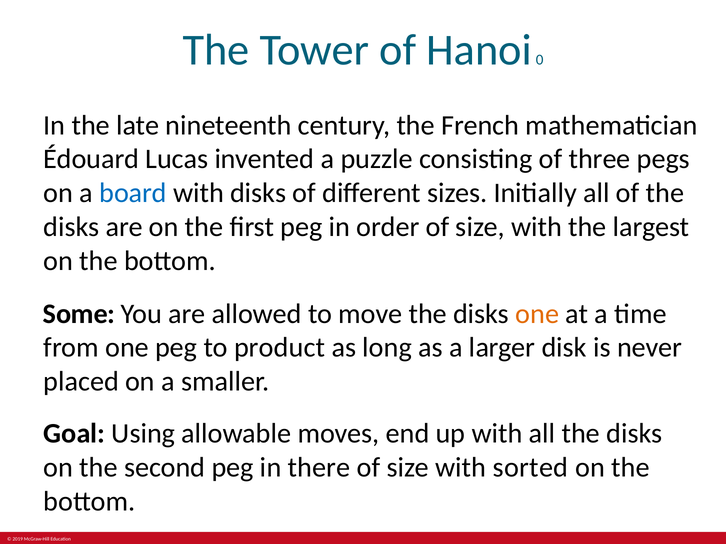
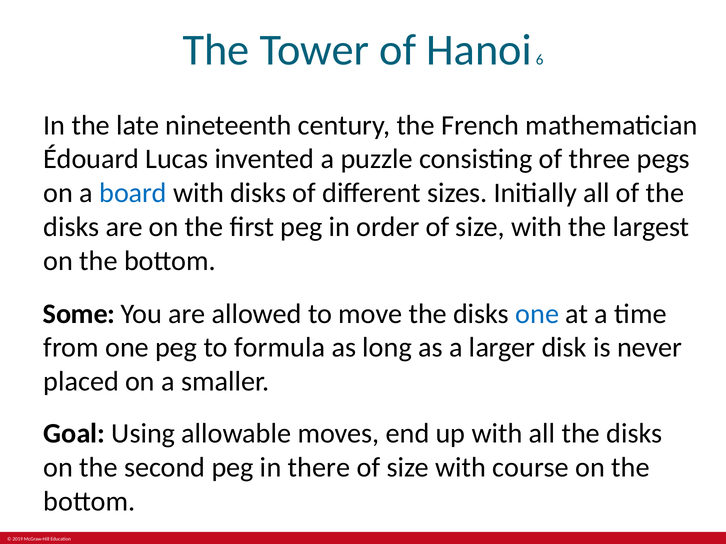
0: 0 -> 6
one at (537, 314) colour: orange -> blue
product: product -> formula
sorted: sorted -> course
